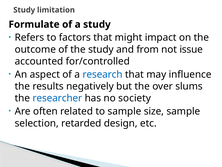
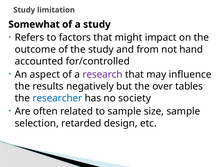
Formulate: Formulate -> Somewhat
issue: issue -> hand
research colour: blue -> purple
slums: slums -> tables
